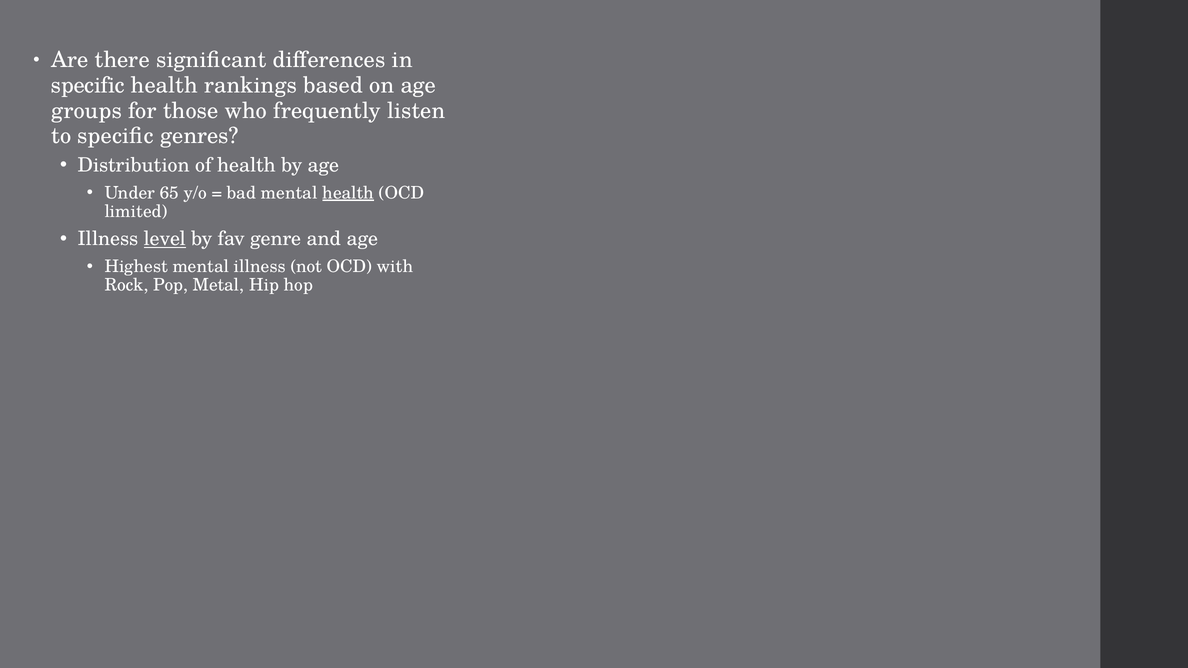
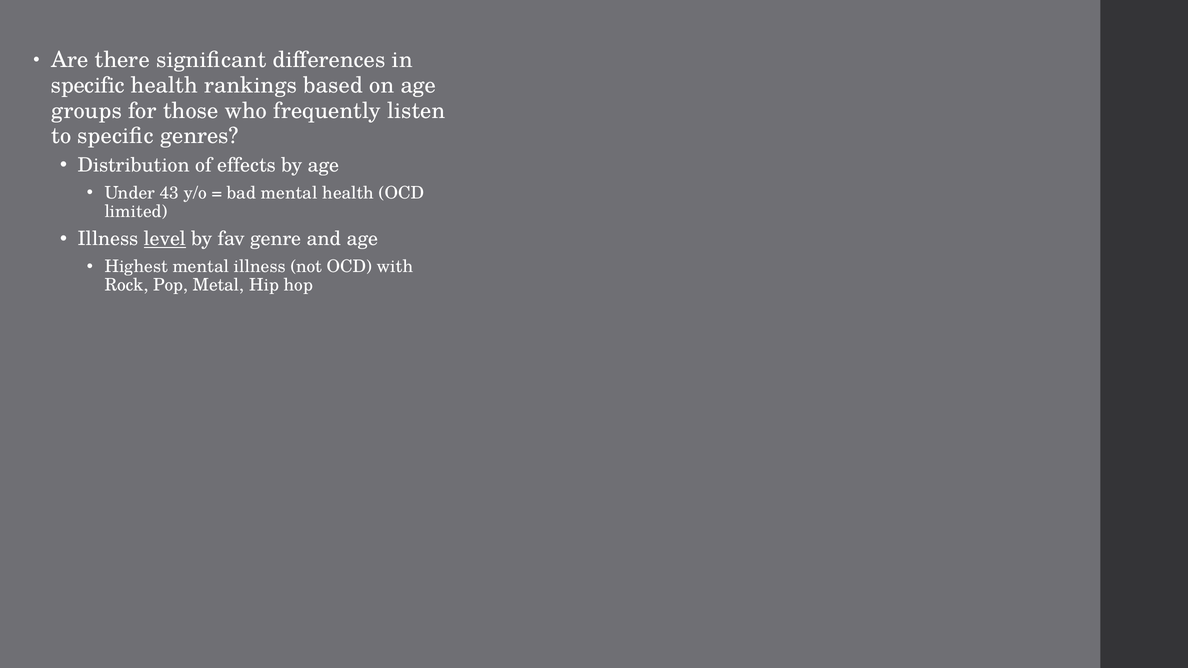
of health: health -> effects
65: 65 -> 43
health at (348, 193) underline: present -> none
